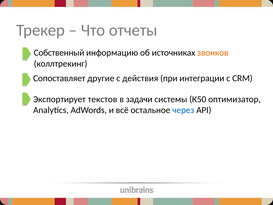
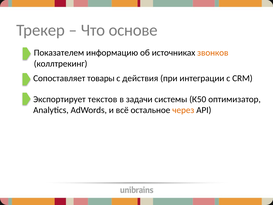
отчеты: отчеты -> основе
Собственный: Собственный -> Показателем
другие: другие -> товары
через colour: blue -> orange
